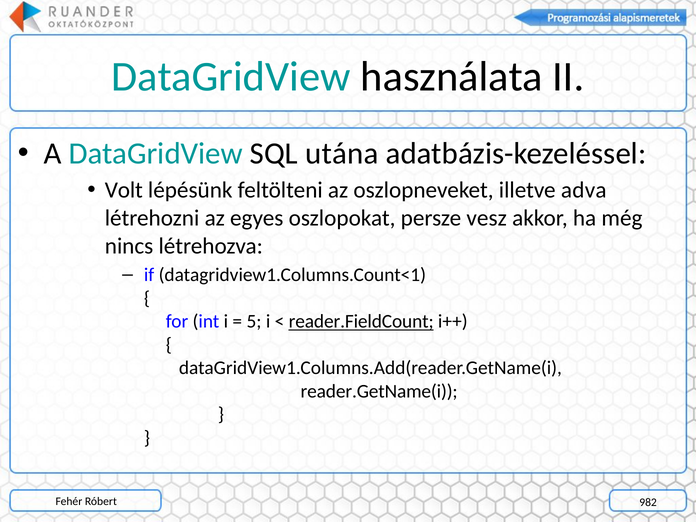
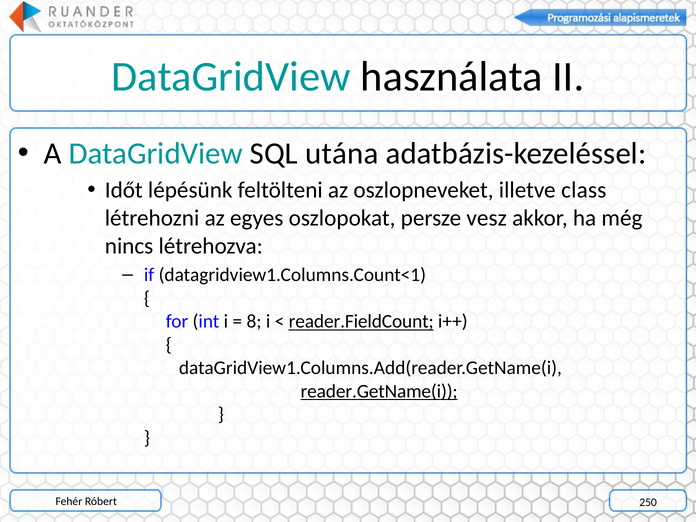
Volt: Volt -> Időt
adva: adva -> class
5: 5 -> 8
reader.GetName(i underline: none -> present
982: 982 -> 250
